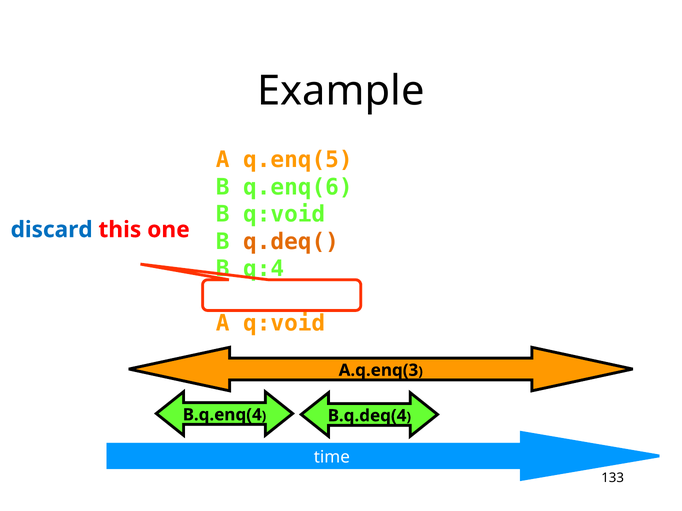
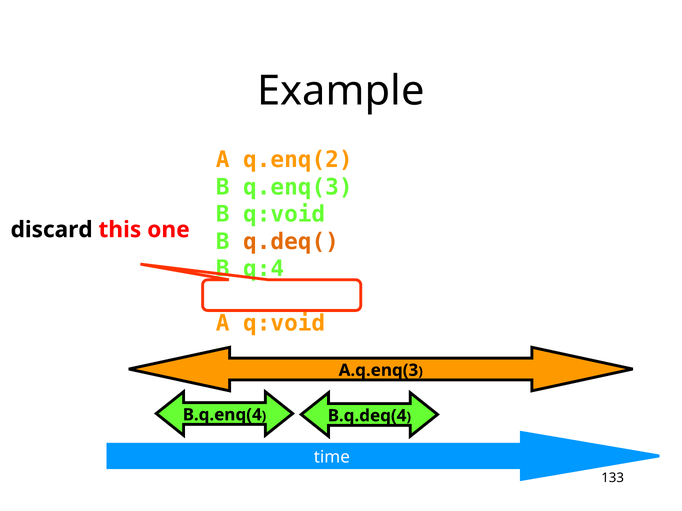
q.enq(5: q.enq(5 -> q.enq(2
q.enq(6: q.enq(6 -> q.enq(3
discard colour: blue -> black
